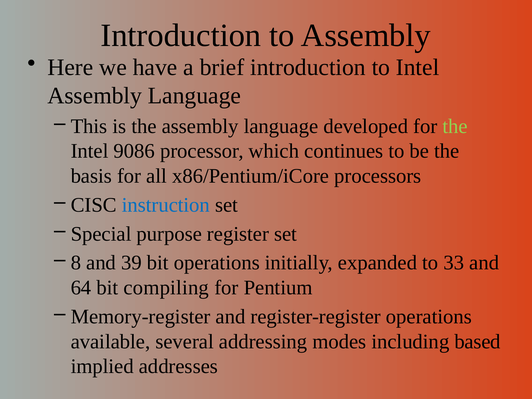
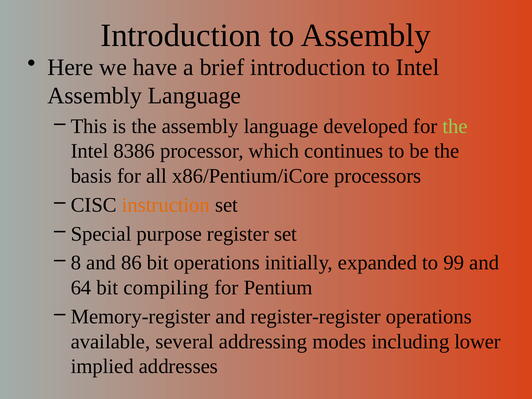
9086: 9086 -> 8386
instruction colour: blue -> orange
39: 39 -> 86
33: 33 -> 99
based: based -> lower
